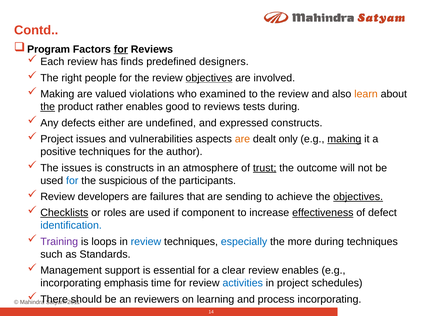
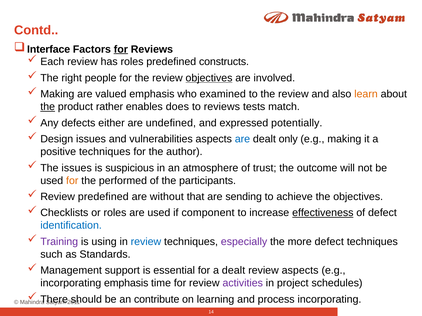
Program: Program -> Interface
has finds: finds -> roles
designers: designers -> constructs
valued violations: violations -> emphasis
good: good -> does
tests during: during -> match
expressed constructs: constructs -> potentially
Project at (57, 139): Project -> Design
are at (242, 139) colour: orange -> blue
making at (344, 139) underline: present -> none
is constructs: constructs -> suspicious
trust underline: present -> none
for at (72, 181) colour: blue -> orange
suspicious: suspicious -> performed
Review developers: developers -> predefined
failures: failures -> without
objectives at (358, 197) underline: present -> none
Checklists underline: present -> none
loops: loops -> using
especially colour: blue -> purple
more during: during -> defect
a clear: clear -> dealt
review enables: enables -> aspects
activities colour: blue -> purple
reviewers: reviewers -> contribute
